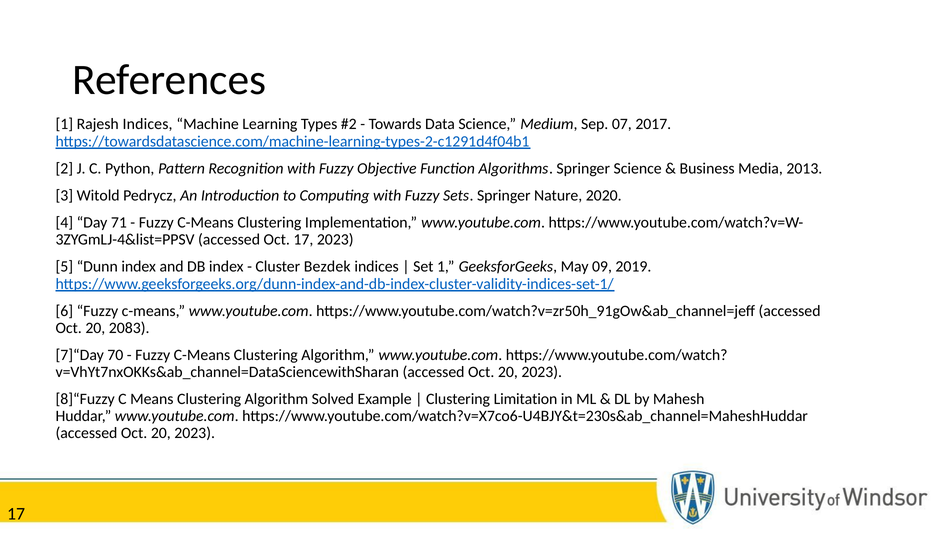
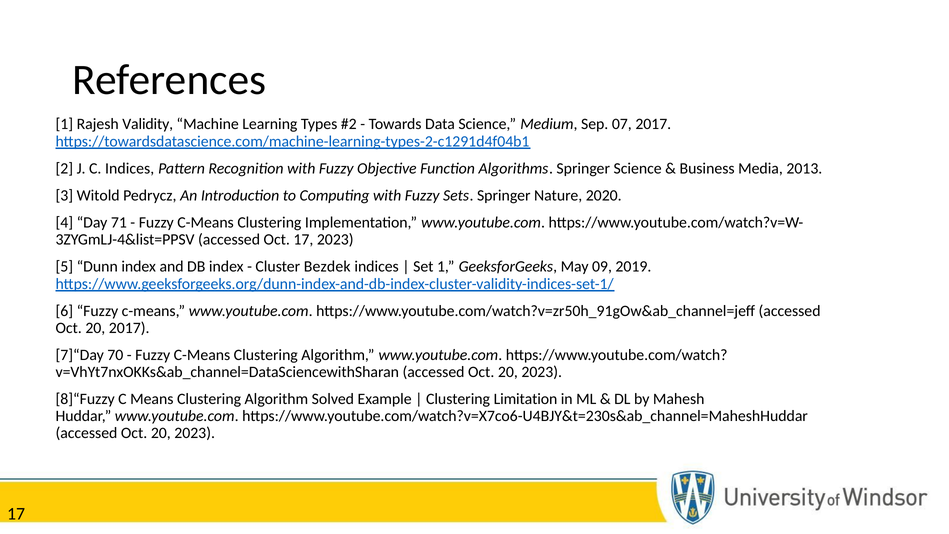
Rajesh Indices: Indices -> Validity
C Python: Python -> Indices
20 2083: 2083 -> 2017
